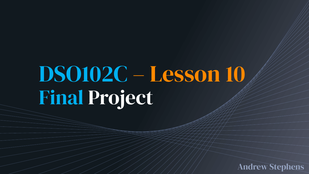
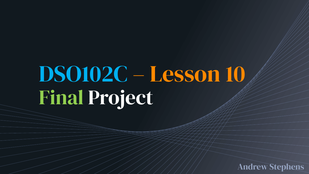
Final colour: light blue -> light green
